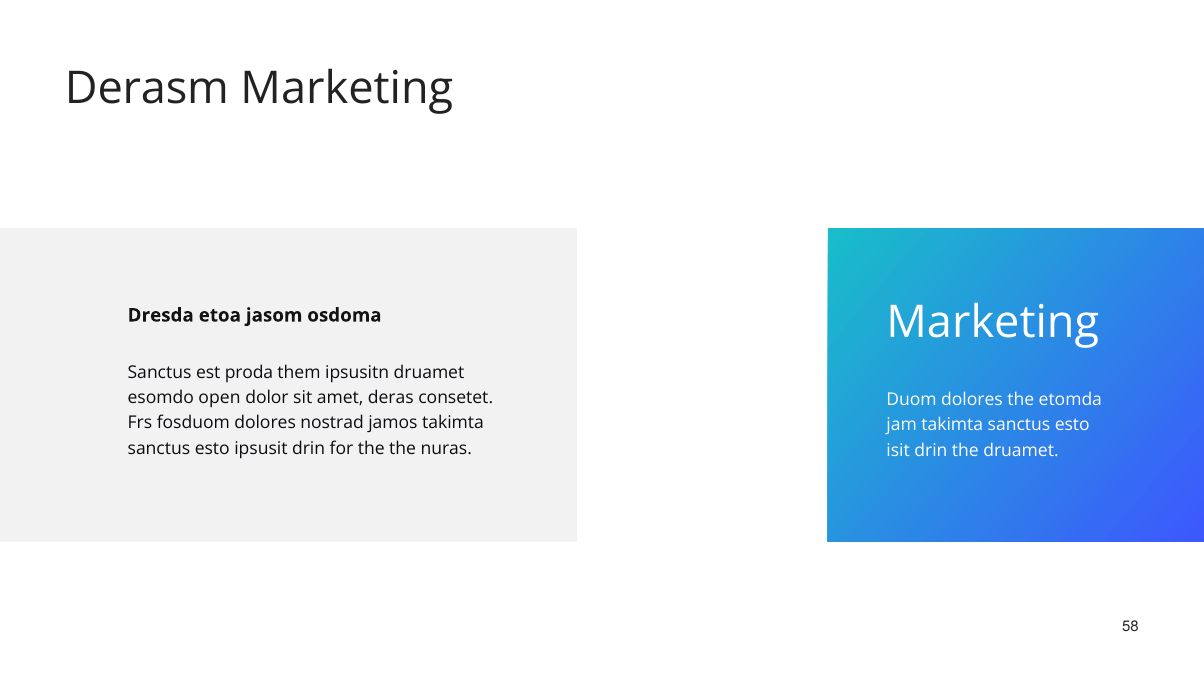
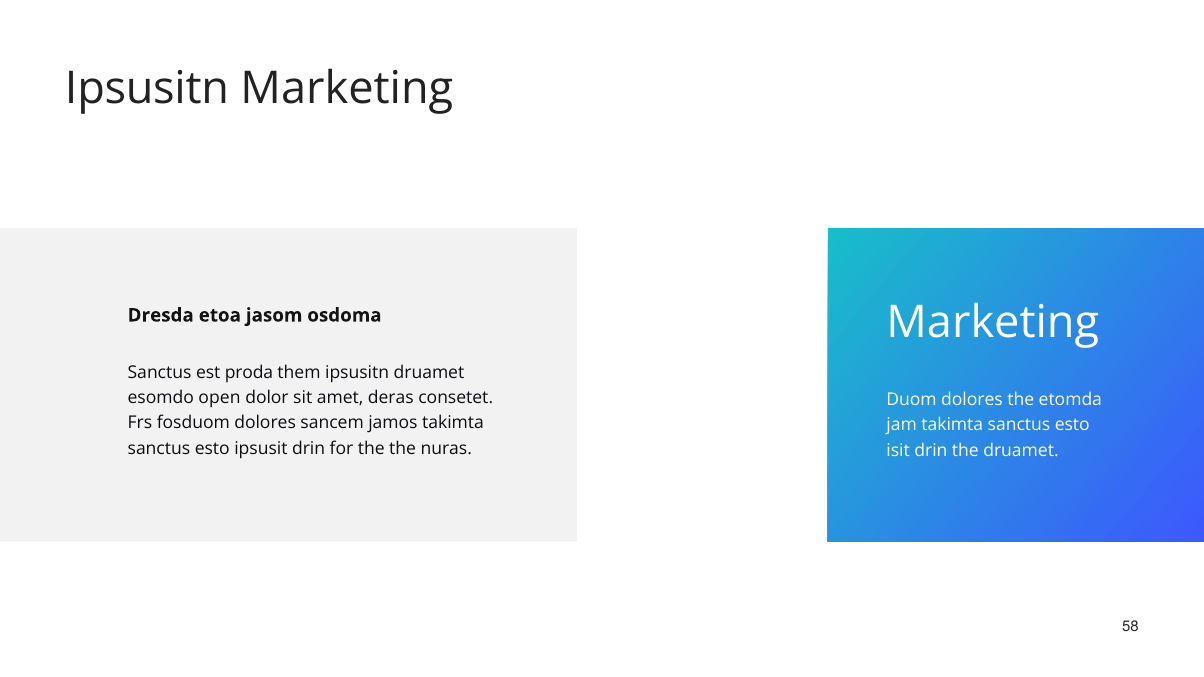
Derasm at (147, 89): Derasm -> Ipsusitn
nostrad: nostrad -> sancem
